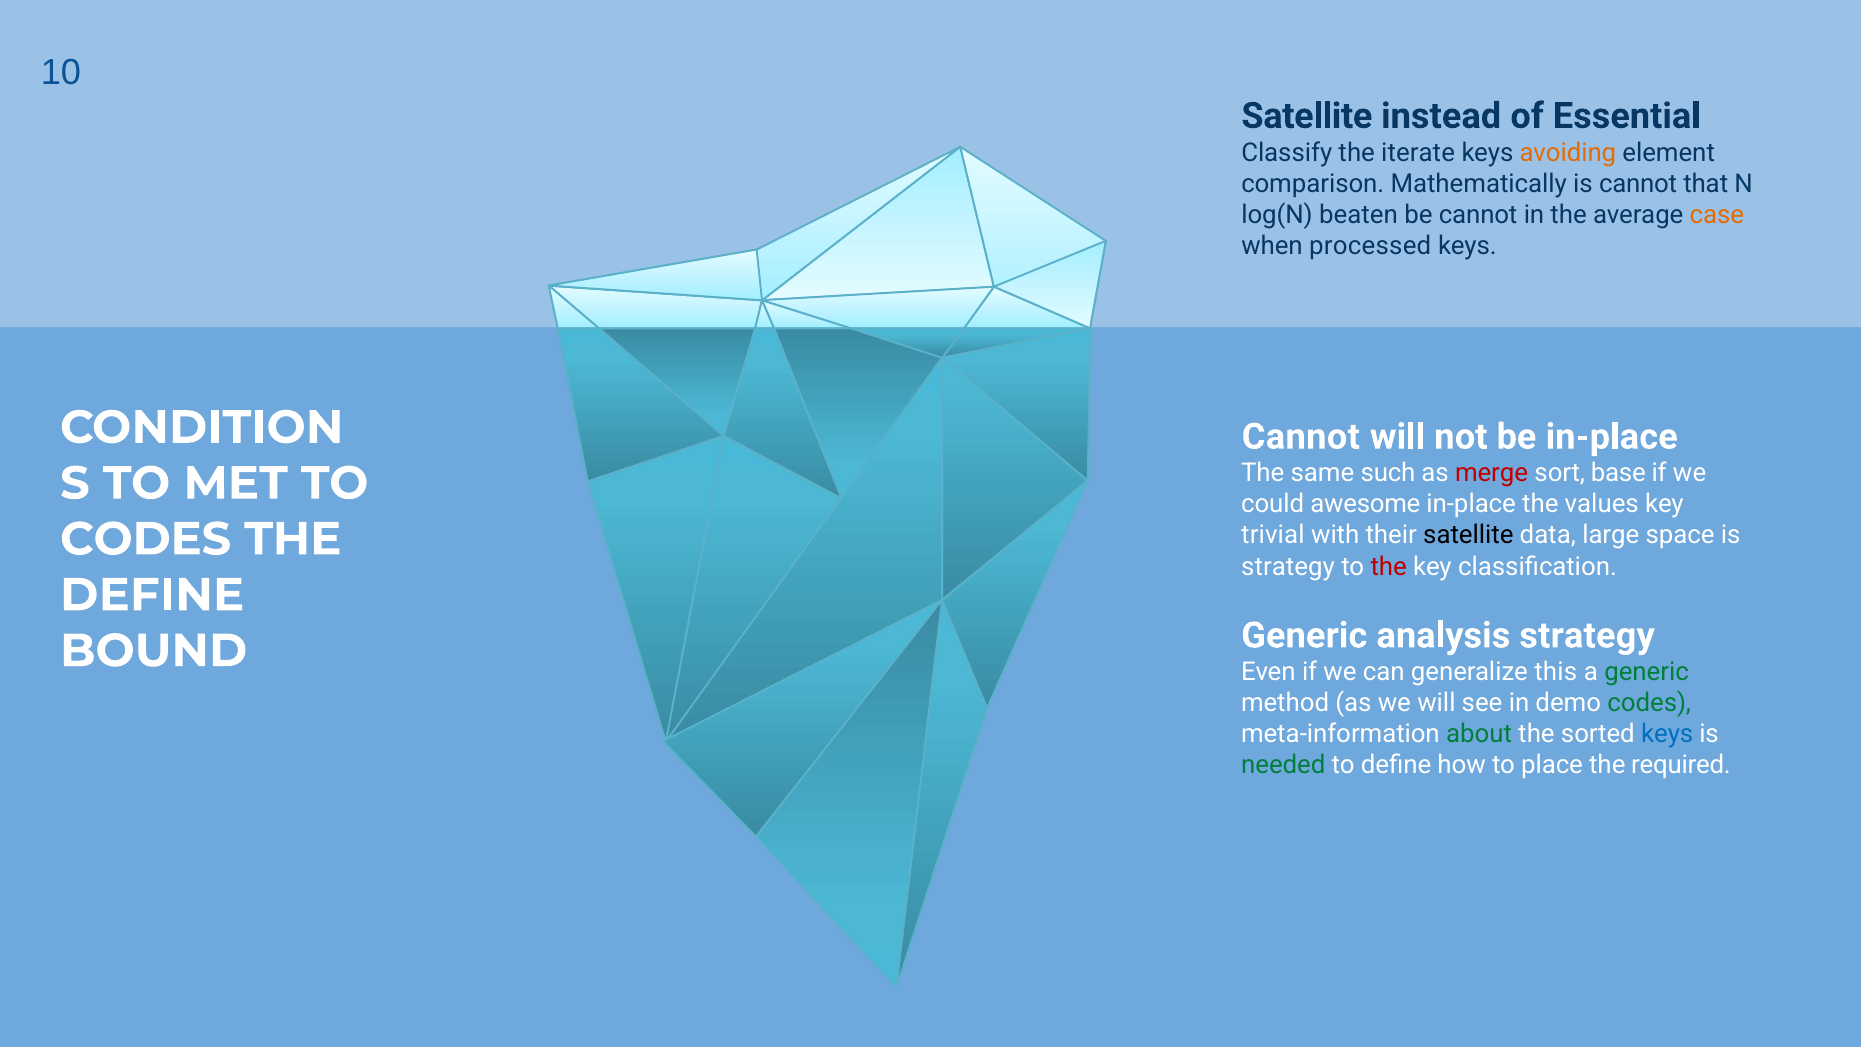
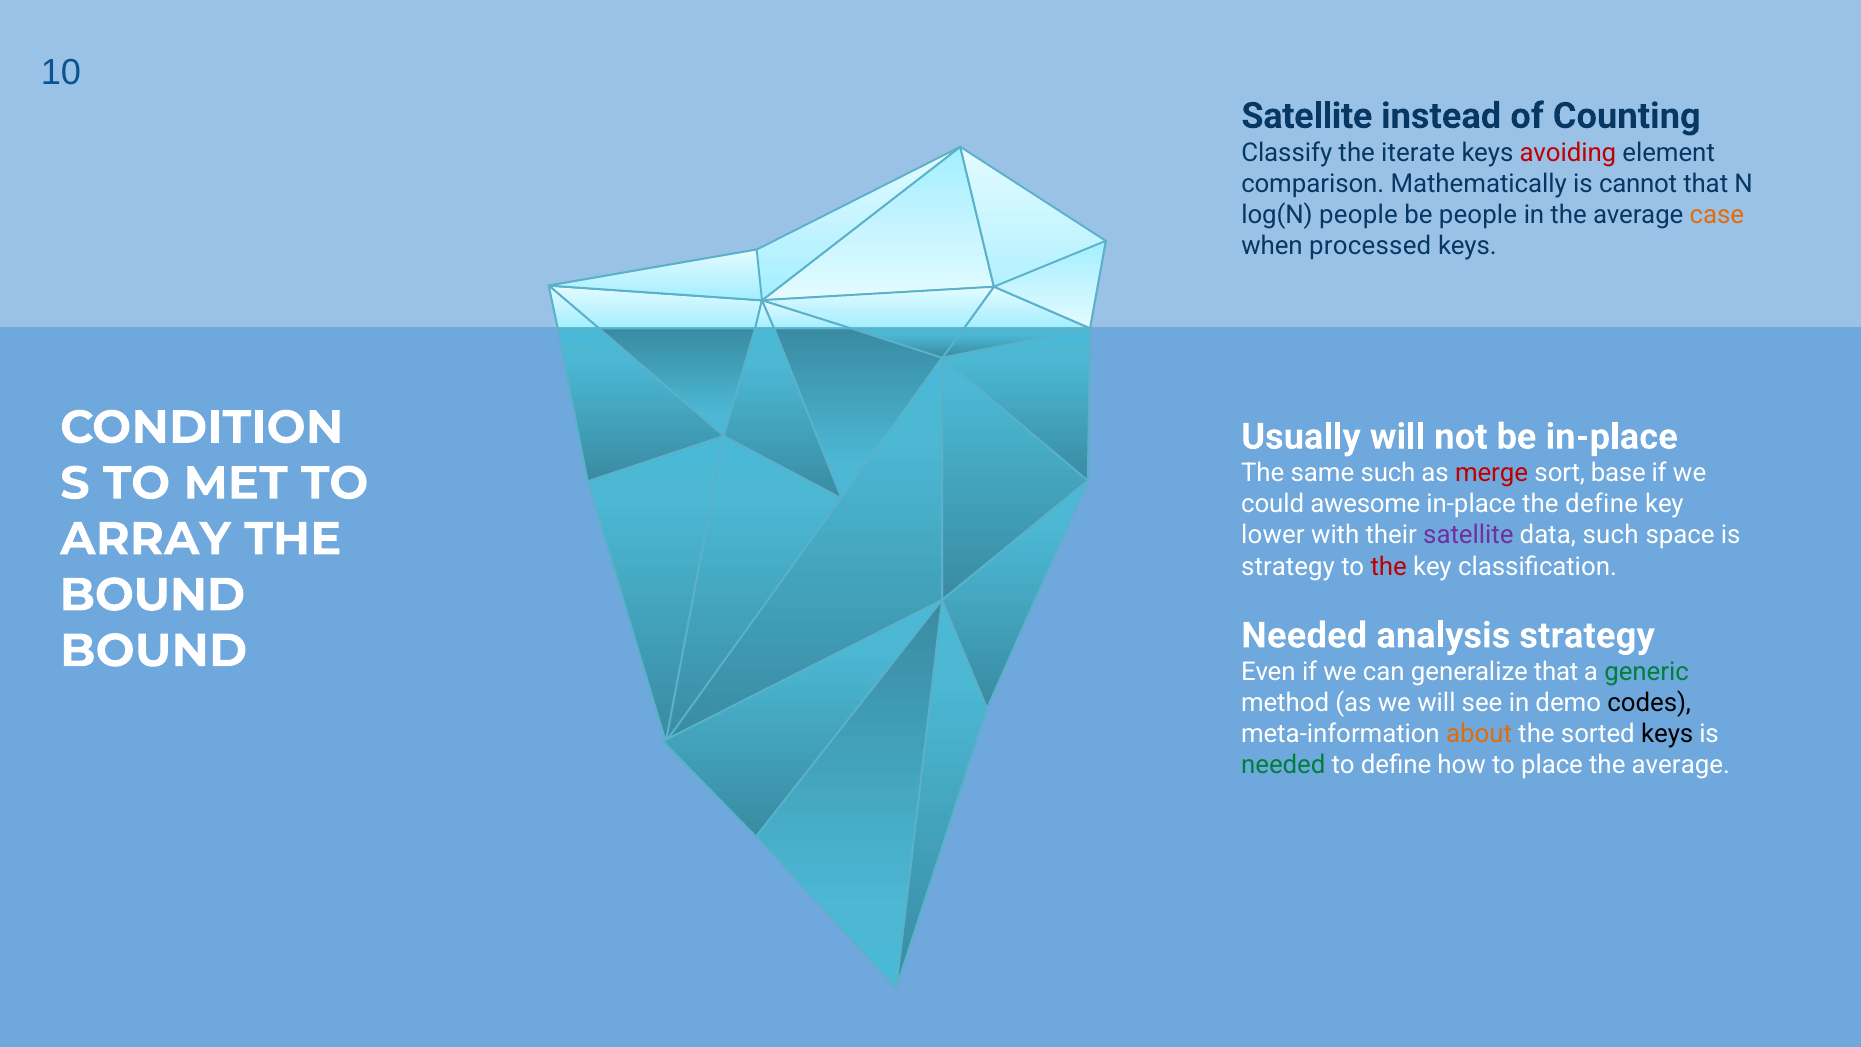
Essential: Essential -> Counting
avoiding colour: orange -> red
log(N beaten: beaten -> people
be cannot: cannot -> people
Cannot at (1301, 437): Cannot -> Usually
the values: values -> define
trivial: trivial -> lower
satellite at (1468, 535) colour: black -> purple
data large: large -> such
CODES at (146, 539): CODES -> ARRAY
DEFINE at (152, 595): DEFINE -> BOUND
Generic at (1304, 635): Generic -> Needed
generalize this: this -> that
codes at (1649, 703) colour: green -> black
about colour: green -> orange
keys at (1667, 734) colour: blue -> black
required at (1681, 765): required -> average
